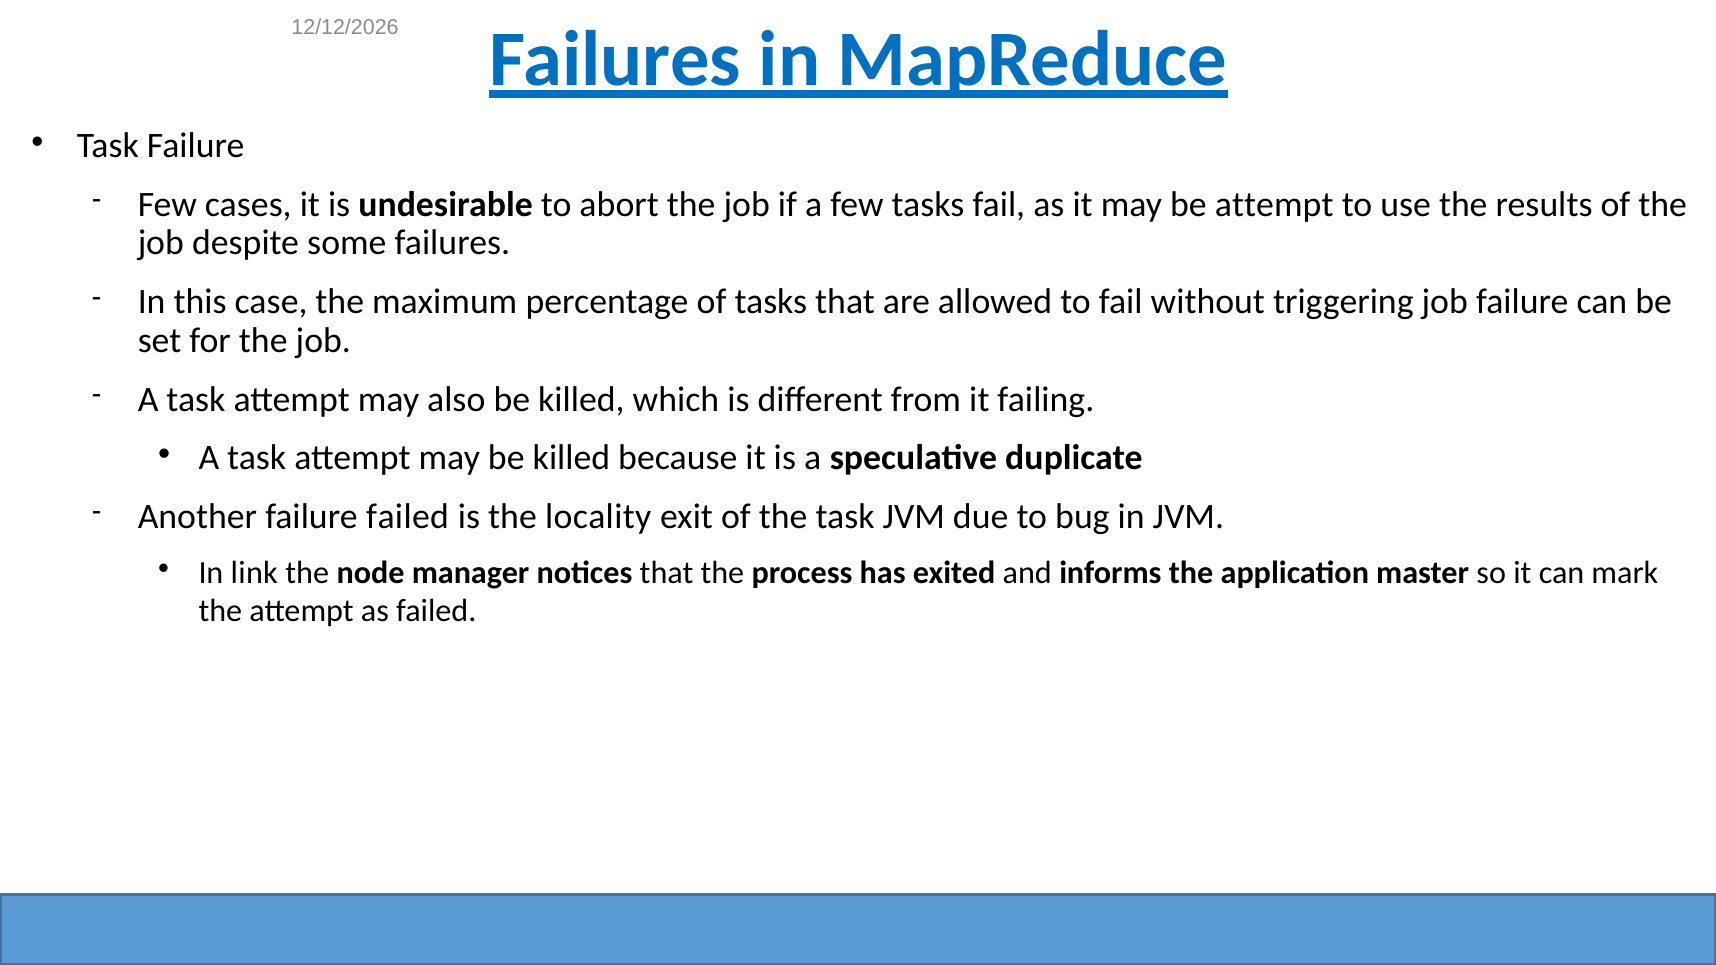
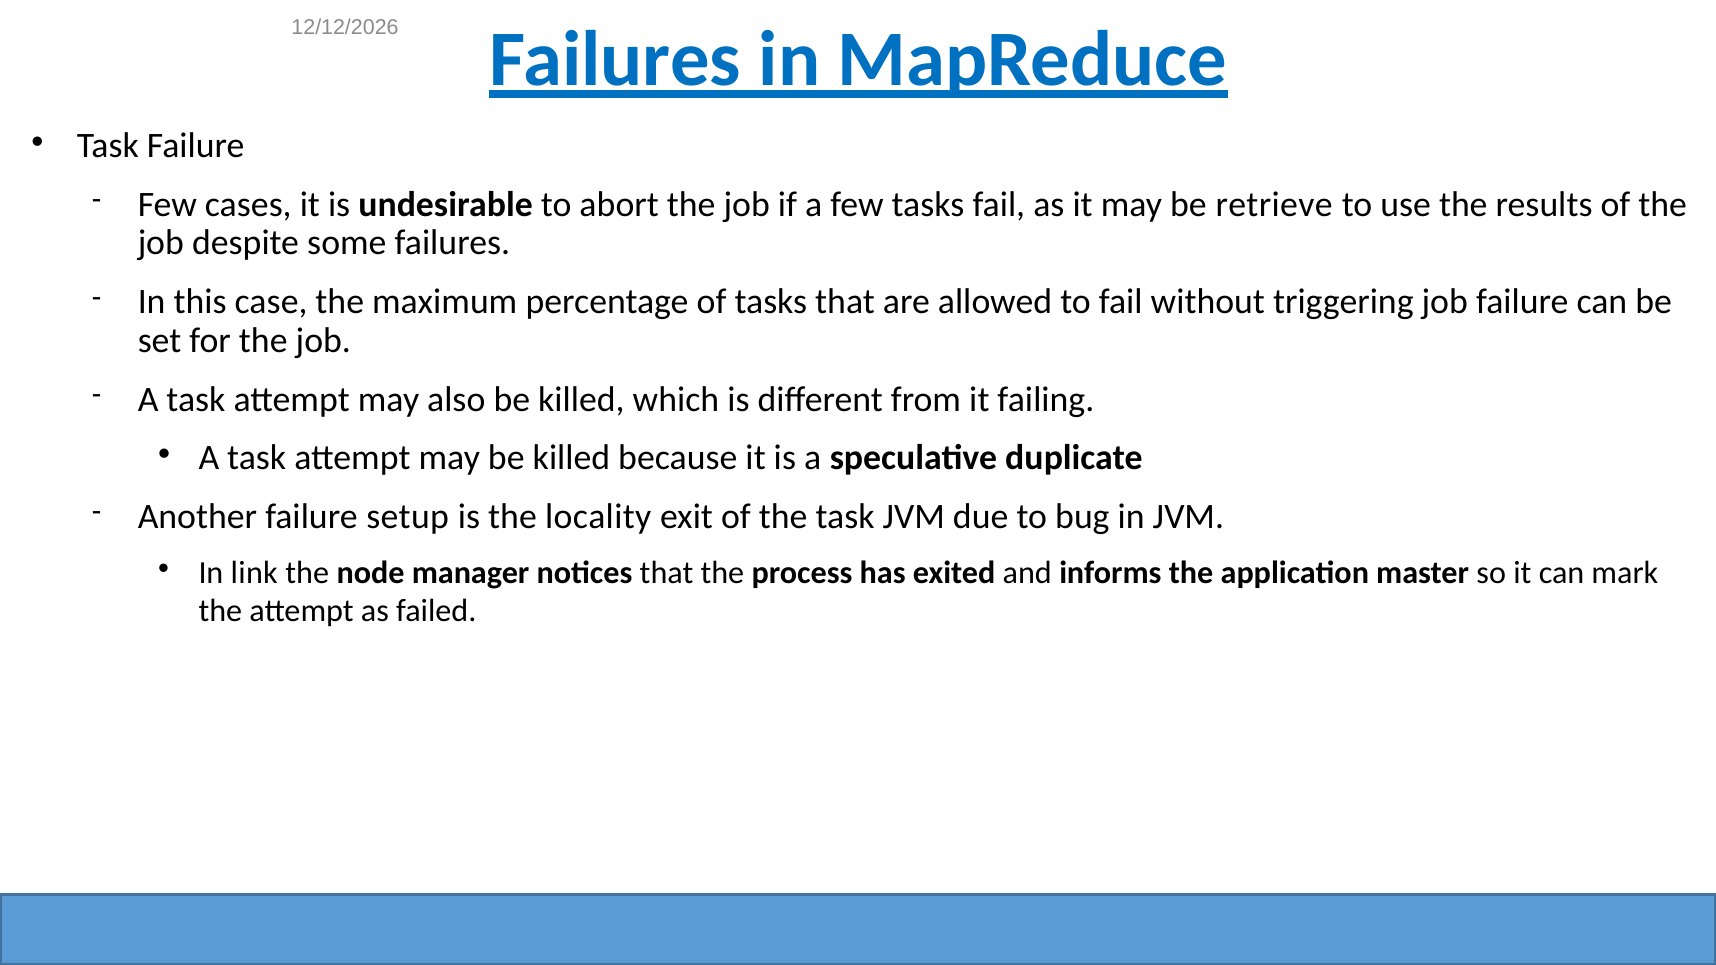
be attempt: attempt -> retrieve
failure failed: failed -> setup
